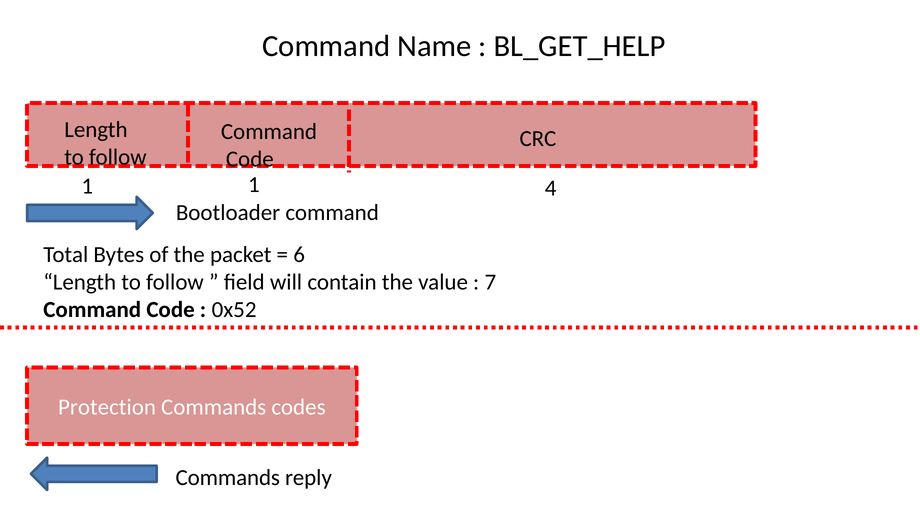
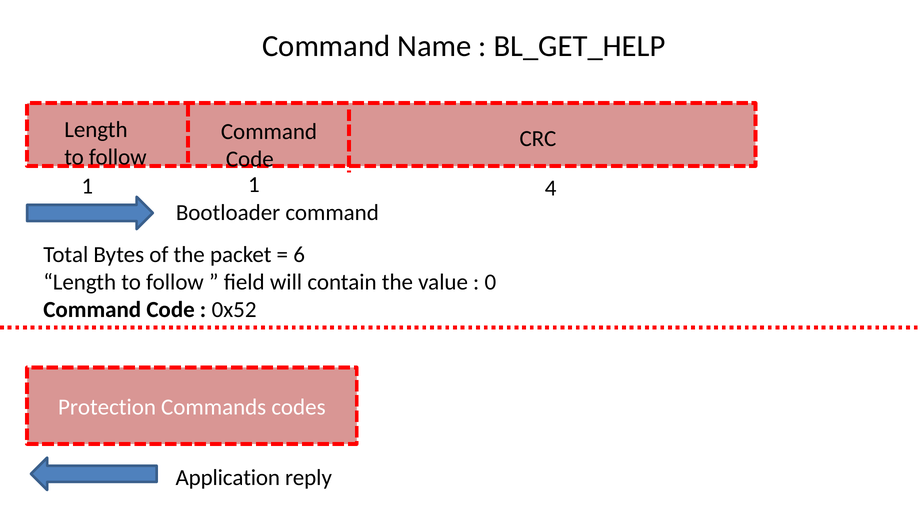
7: 7 -> 0
Commands at (228, 478): Commands -> Application
